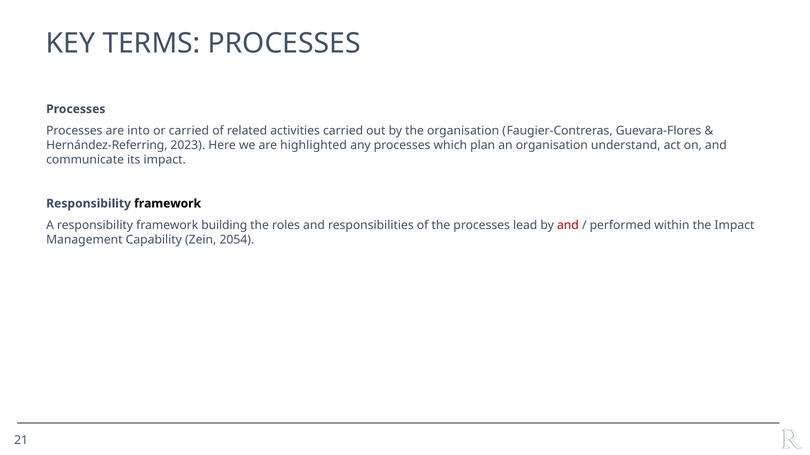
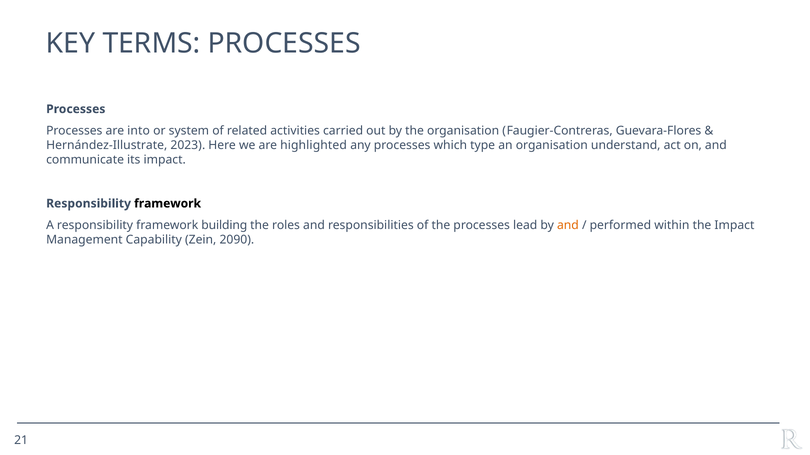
or carried: carried -> system
Hernández-Referring: Hernández-Referring -> Hernández-Illustrate
plan: plan -> type
and at (568, 226) colour: red -> orange
2054: 2054 -> 2090
